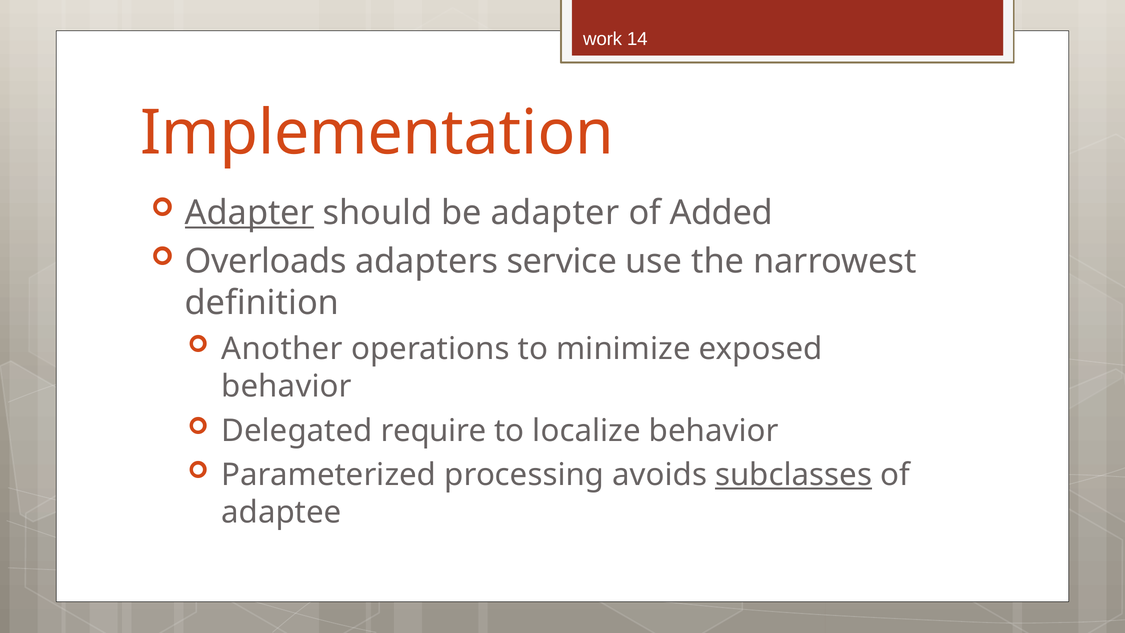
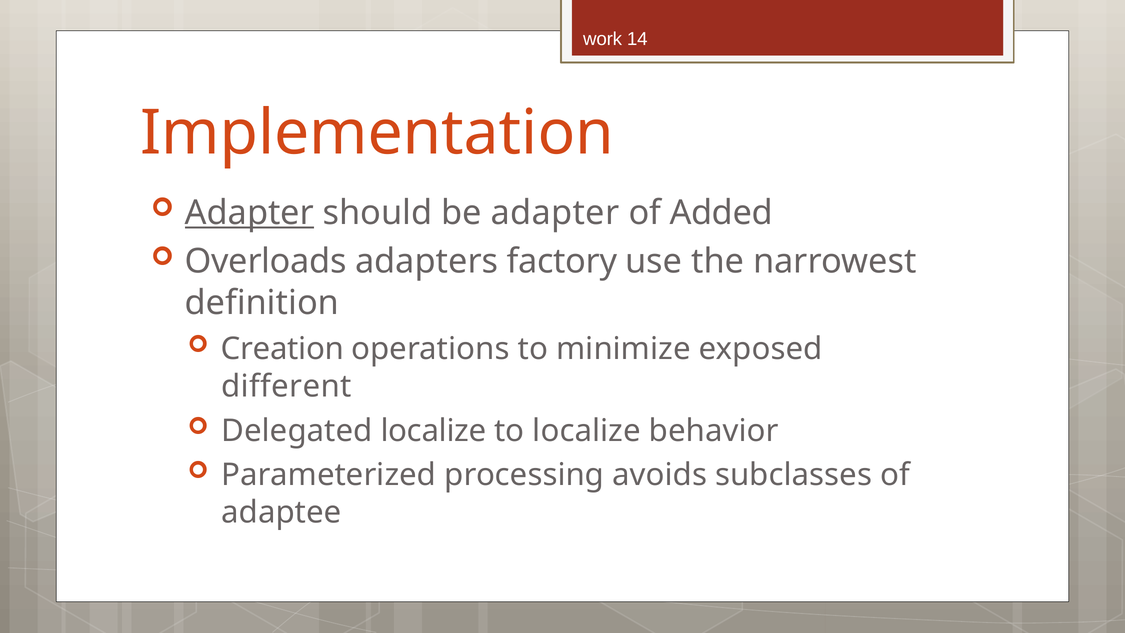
service: service -> factory
Another: Another -> Creation
behavior at (287, 386): behavior -> different
Delegated require: require -> localize
subclasses underline: present -> none
